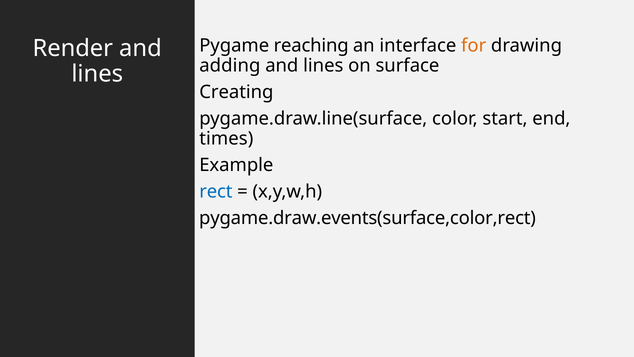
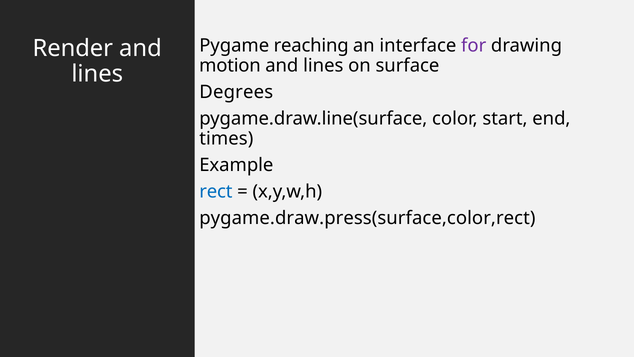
for colour: orange -> purple
adding: adding -> motion
Creating: Creating -> Degrees
pygame.draw.events(surface,color,rect: pygame.draw.events(surface,color,rect -> pygame.draw.press(surface,color,rect
